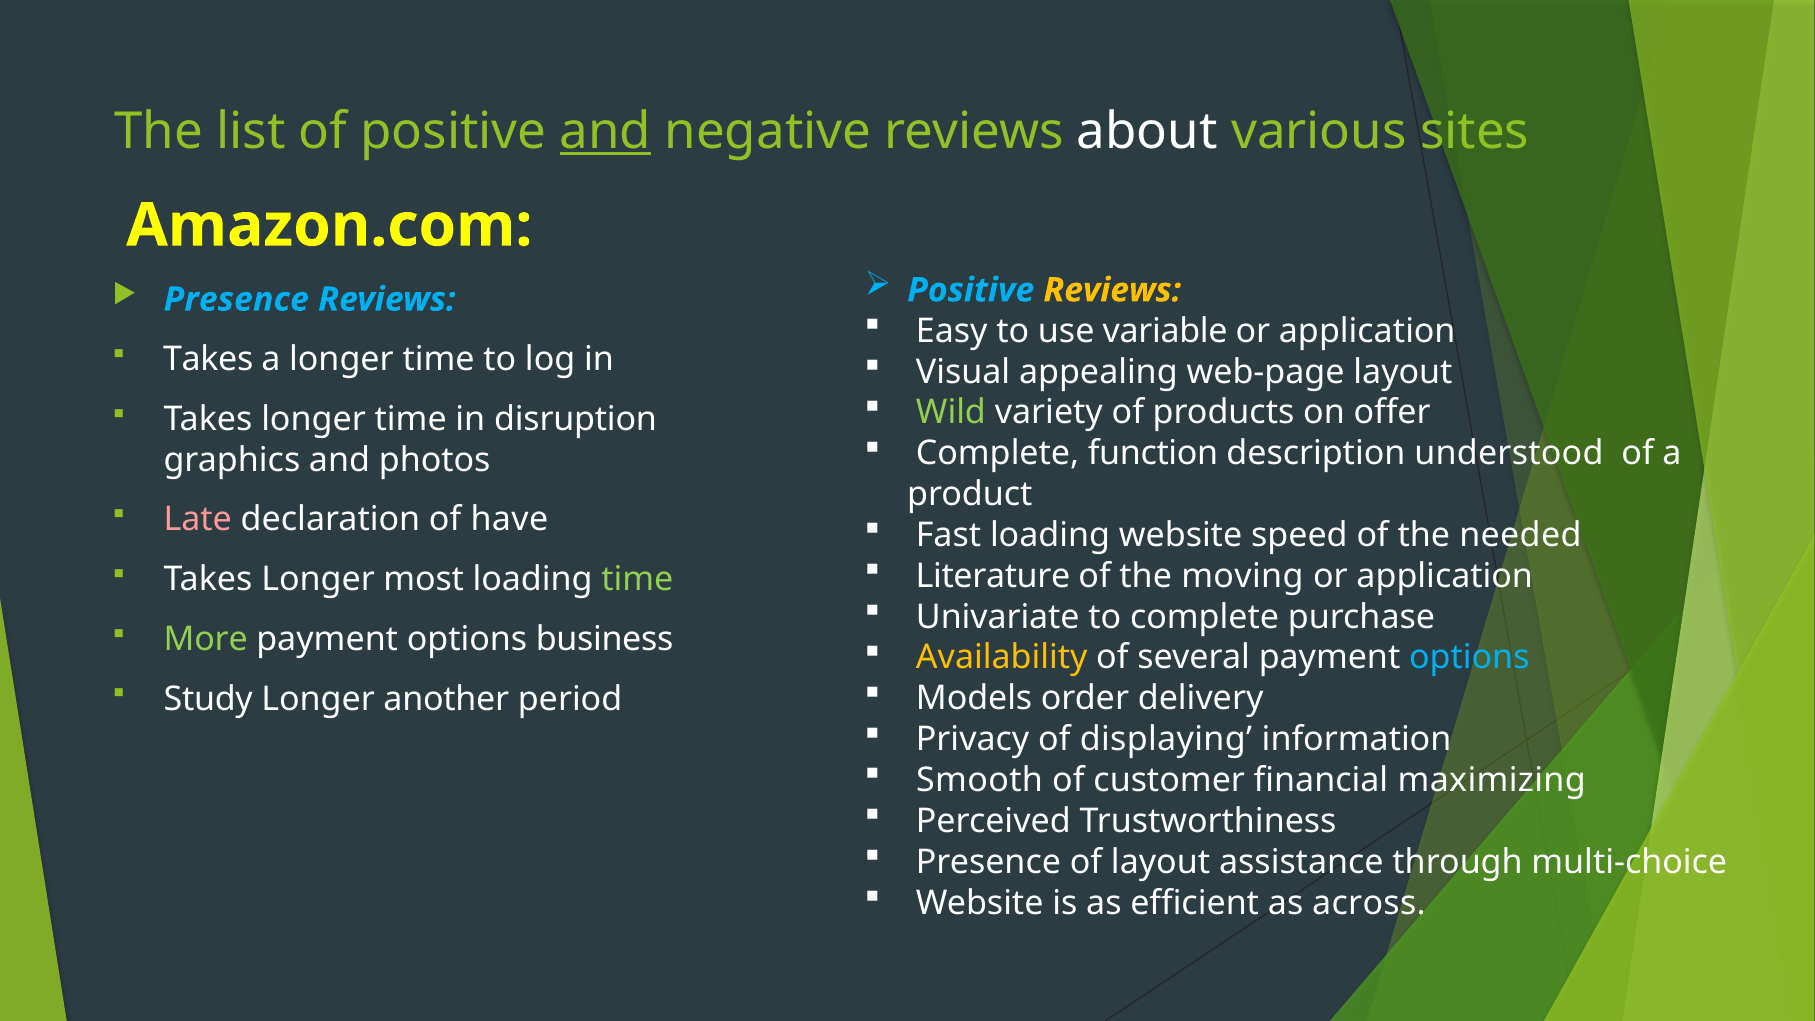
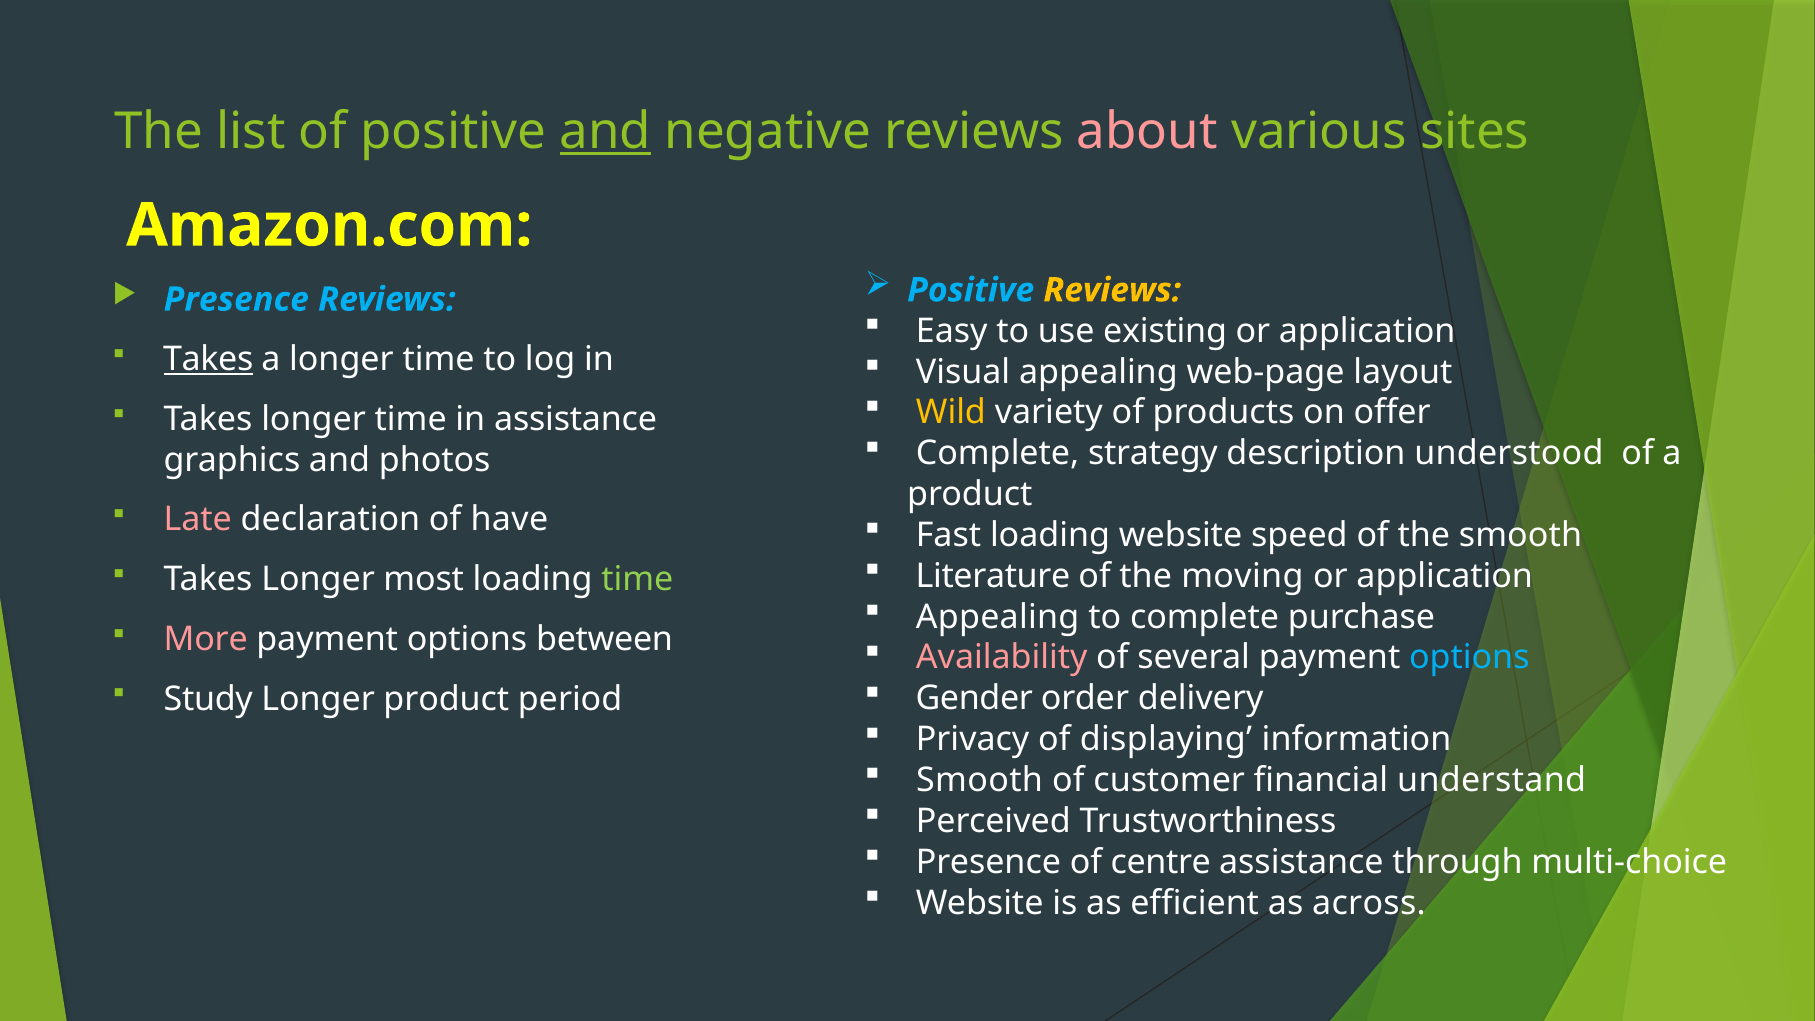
about colour: white -> pink
variable: variable -> existing
Takes at (208, 359) underline: none -> present
Wild colour: light green -> yellow
in disruption: disruption -> assistance
function: function -> strategy
the needed: needed -> smooth
Univariate at (998, 617): Univariate -> Appealing
More colour: light green -> pink
business: business -> between
Availability colour: yellow -> pink
Models: Models -> Gender
Longer another: another -> product
maximizing: maximizing -> understand
of layout: layout -> centre
